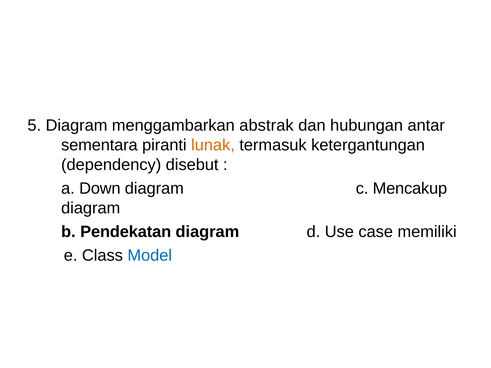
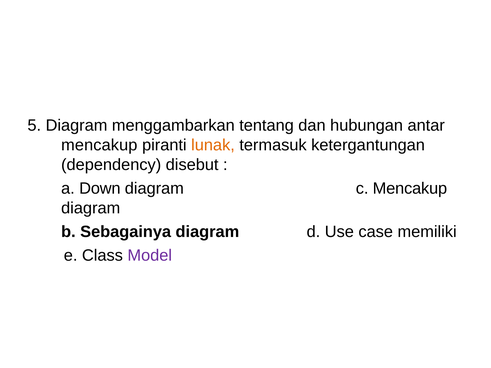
abstrak: abstrak -> tentang
sementara at (99, 145): sementara -> mencakup
Pendekatan: Pendekatan -> Sebagainya
Model colour: blue -> purple
